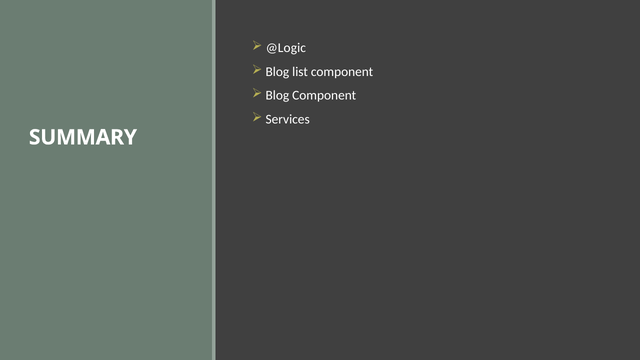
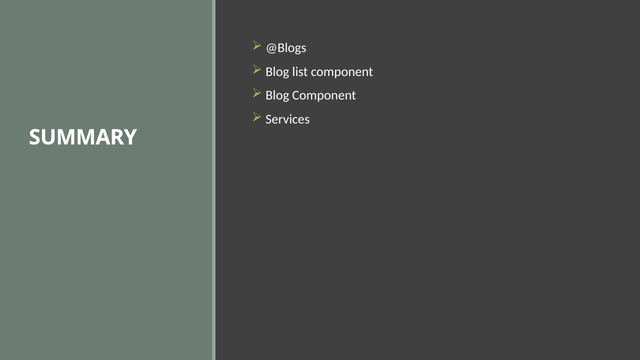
@Logic: @Logic -> @Blogs
